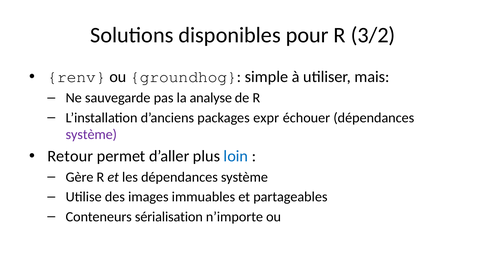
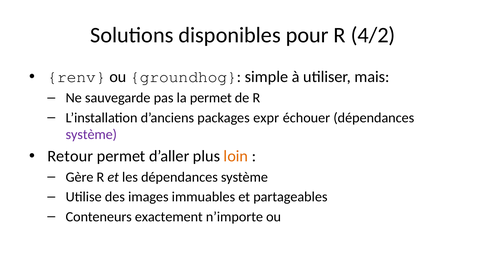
3/2: 3/2 -> 4/2
la analyse: analyse -> permet
loin colour: blue -> orange
sérialisation: sérialisation -> exactement
